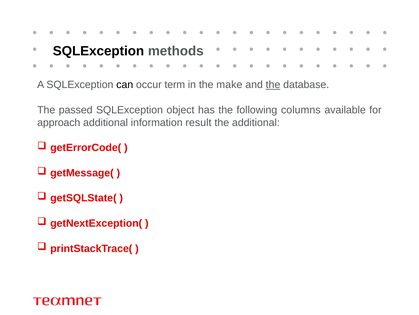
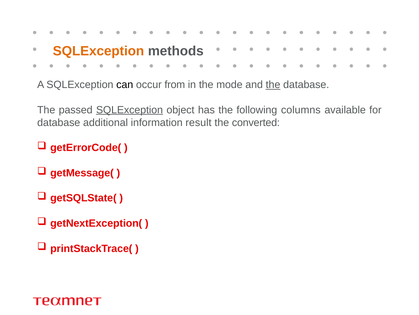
SQLException at (98, 51) colour: black -> orange
term: term -> from
make: make -> mode
SQLException at (130, 110) underline: none -> present
approach at (59, 122): approach -> database
the additional: additional -> converted
